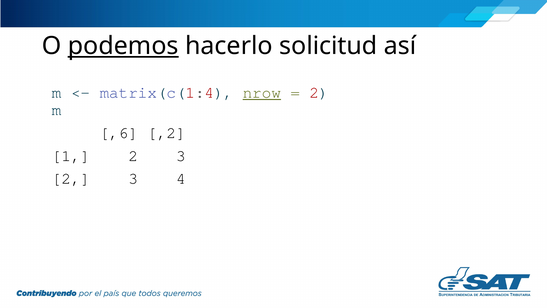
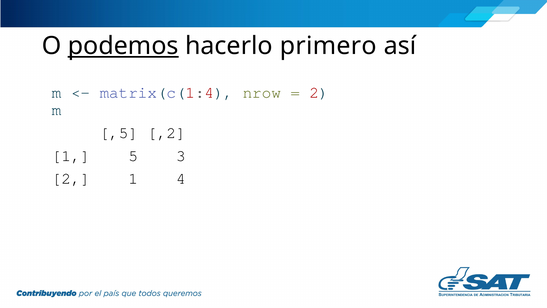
solicitud: solicitud -> primero
nrow underline: present -> none
,6: ,6 -> ,5
1 2: 2 -> 5
3 at (133, 179): 3 -> 1
